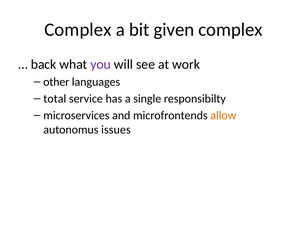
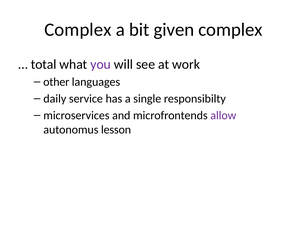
back: back -> total
total: total -> daily
allow colour: orange -> purple
issues: issues -> lesson
